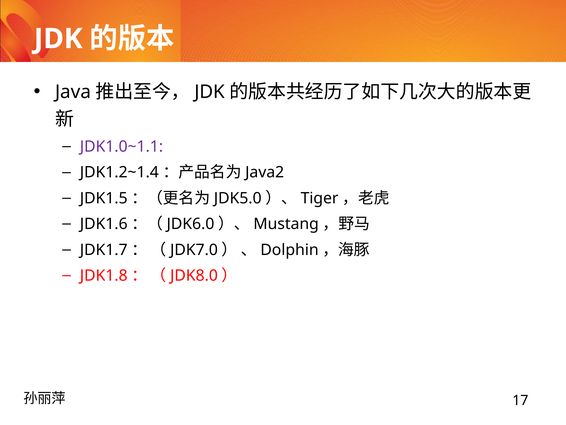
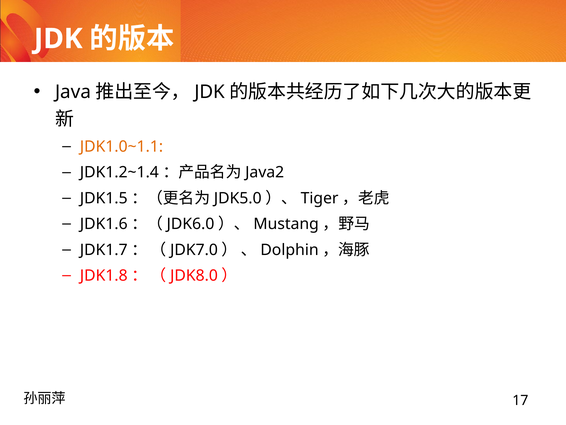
JDK1.0~1.1 colour: purple -> orange
